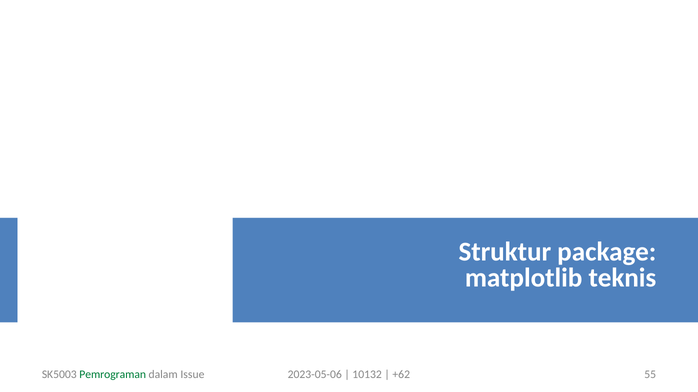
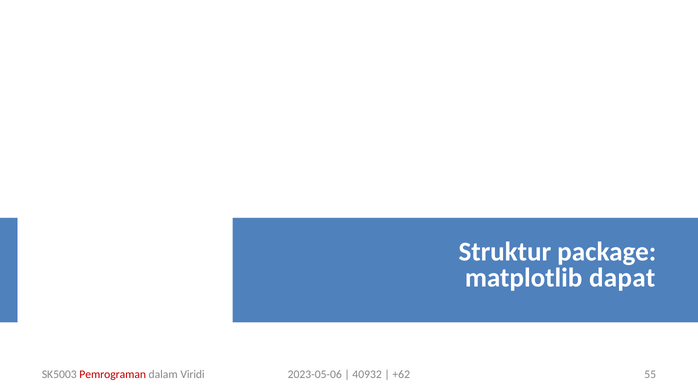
teknis: teknis -> dapat
Pemrograman colour: green -> red
Issue: Issue -> Viridi
10132: 10132 -> 40932
